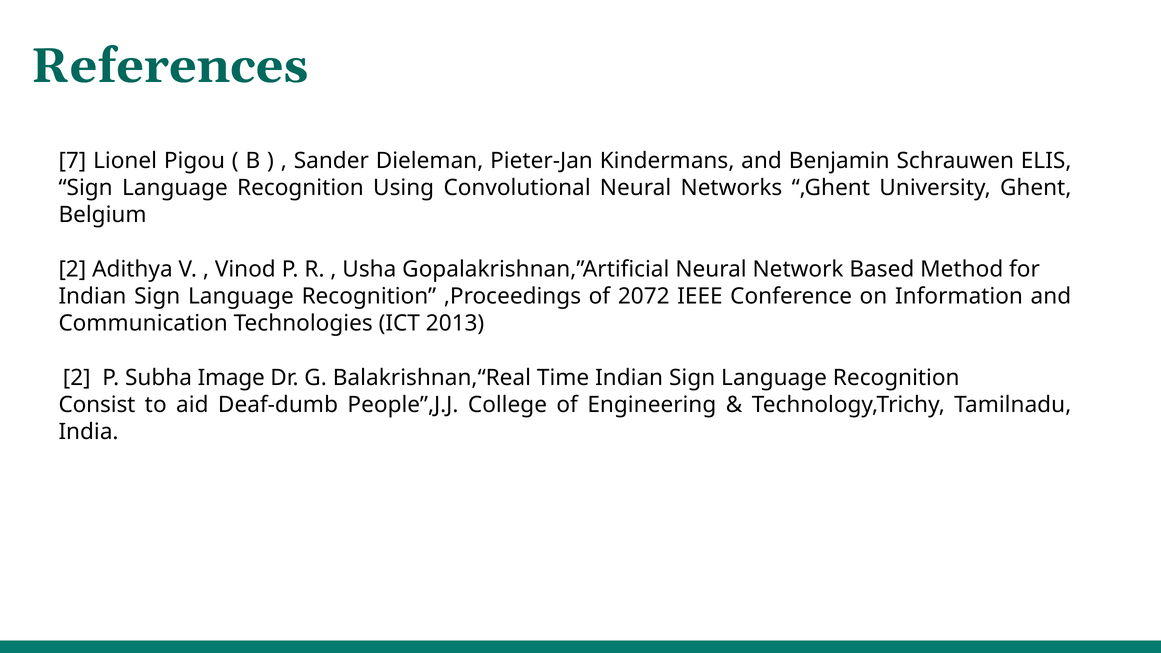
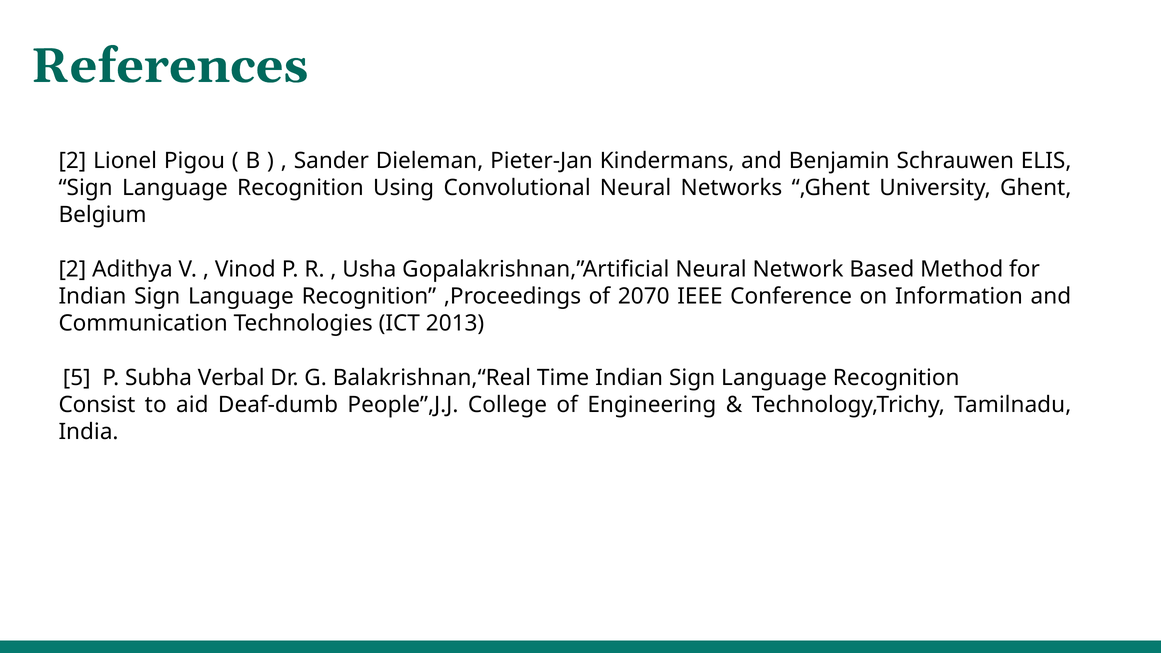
7 at (72, 161): 7 -> 2
2072: 2072 -> 2070
2 at (77, 378): 2 -> 5
Image: Image -> Verbal
